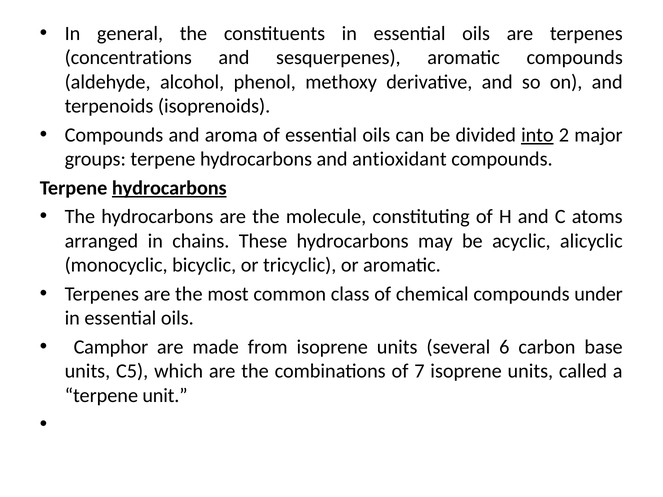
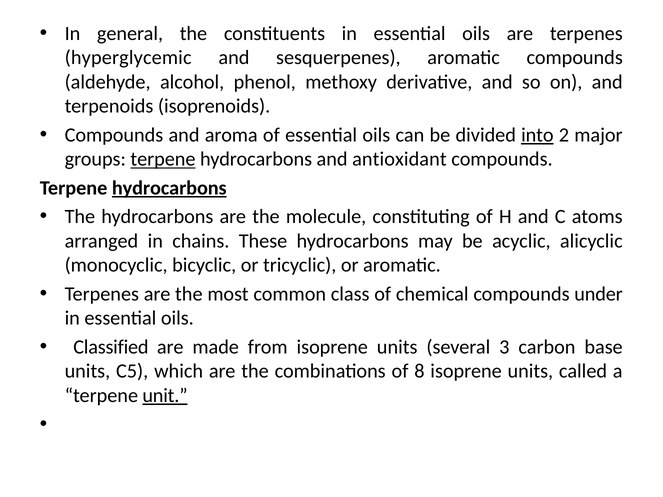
concentrations: concentrations -> hyperglycemic
terpene at (163, 159) underline: none -> present
Camphor: Camphor -> Classified
6: 6 -> 3
7: 7 -> 8
unit underline: none -> present
